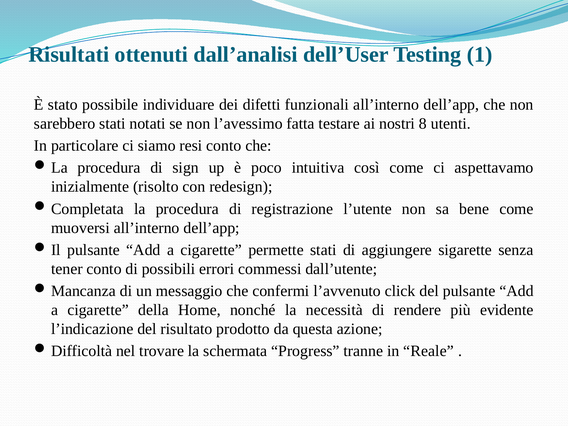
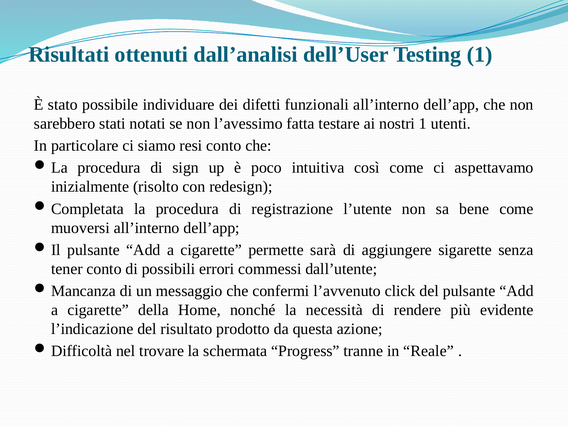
nostri 8: 8 -> 1
permette stati: stati -> sarà
